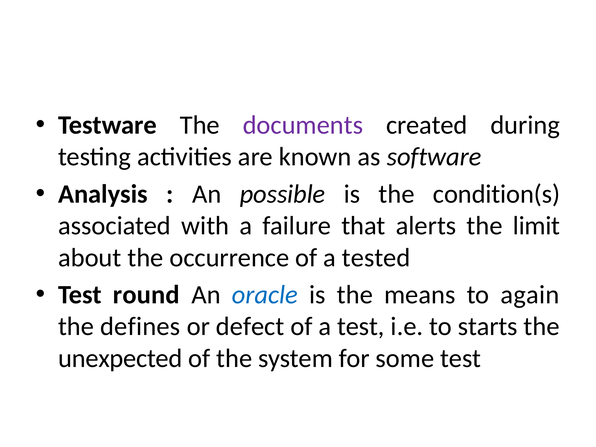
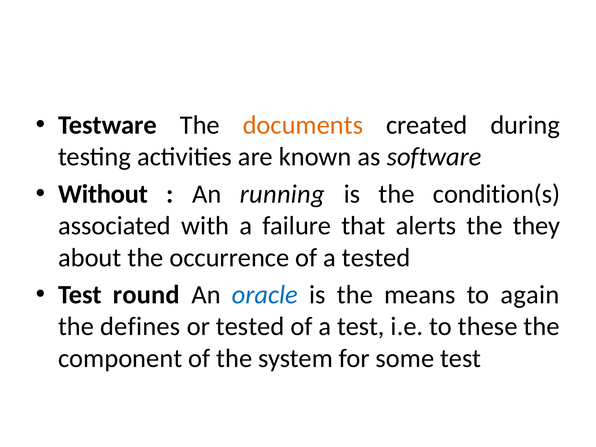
documents colour: purple -> orange
Analysis: Analysis -> Without
possible: possible -> running
limit: limit -> they
or defect: defect -> tested
starts: starts -> these
unexpected: unexpected -> component
